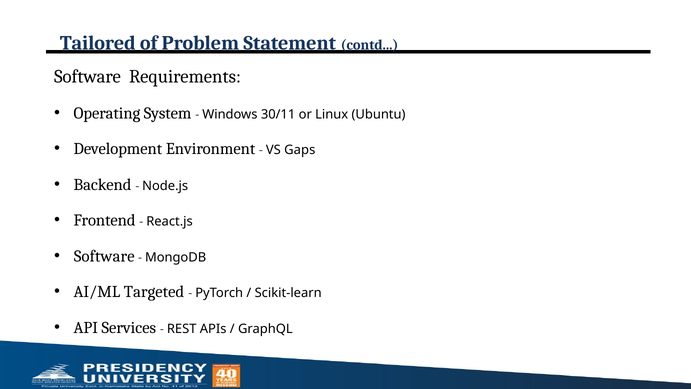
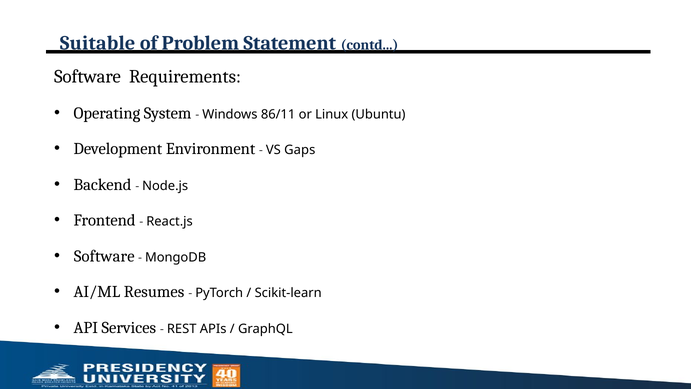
Tailored: Tailored -> Suitable
30/11: 30/11 -> 86/11
Targeted: Targeted -> Resumes
